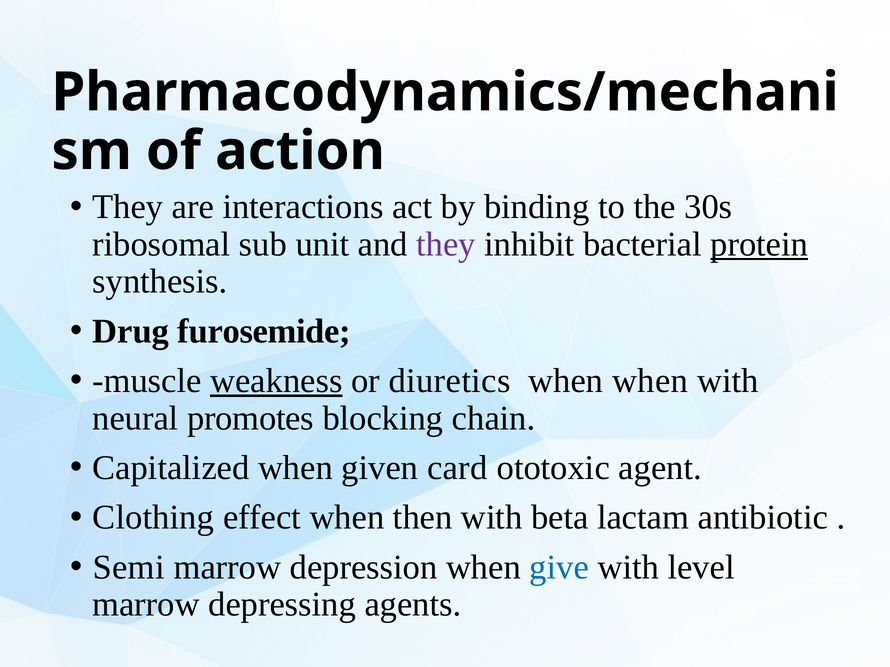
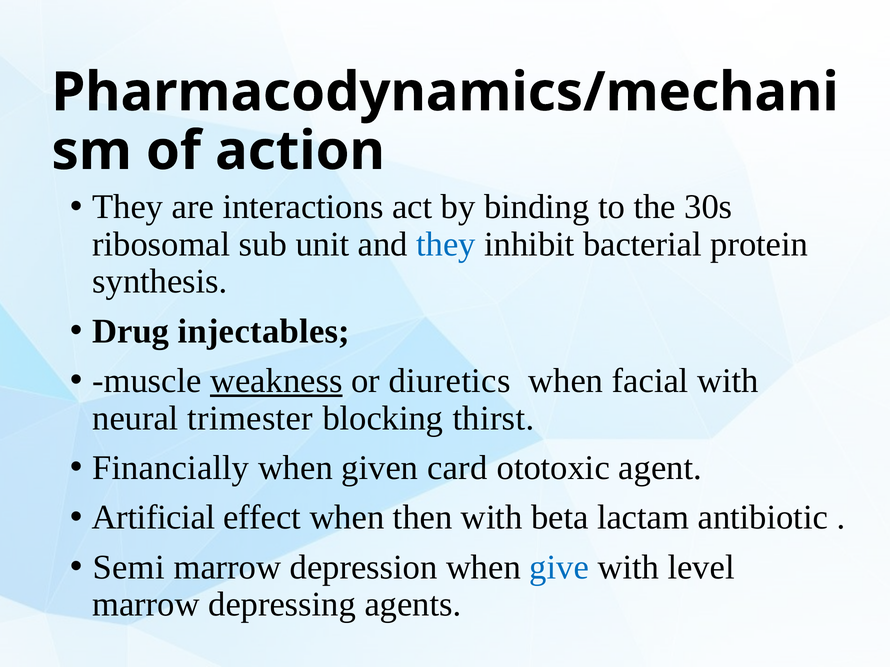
they at (446, 244) colour: purple -> blue
protein underline: present -> none
furosemide: furosemide -> injectables
when when: when -> facial
promotes: promotes -> trimester
chain: chain -> thirst
Capitalized: Capitalized -> Financially
Clothing: Clothing -> Artificial
